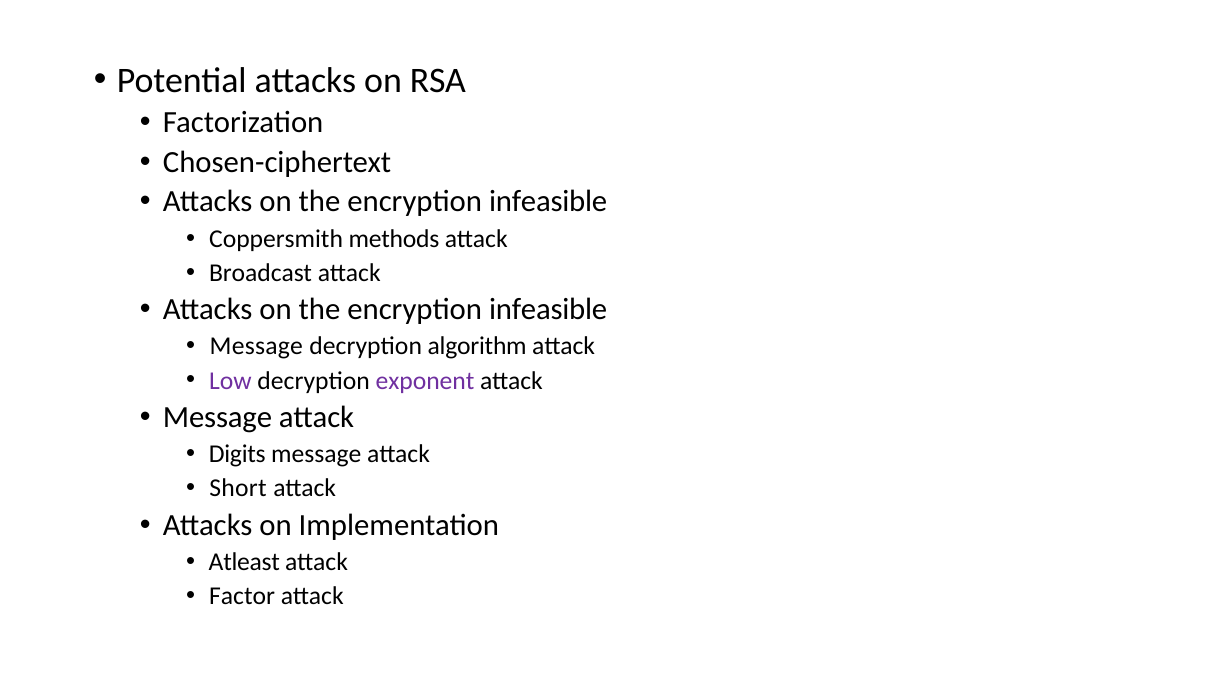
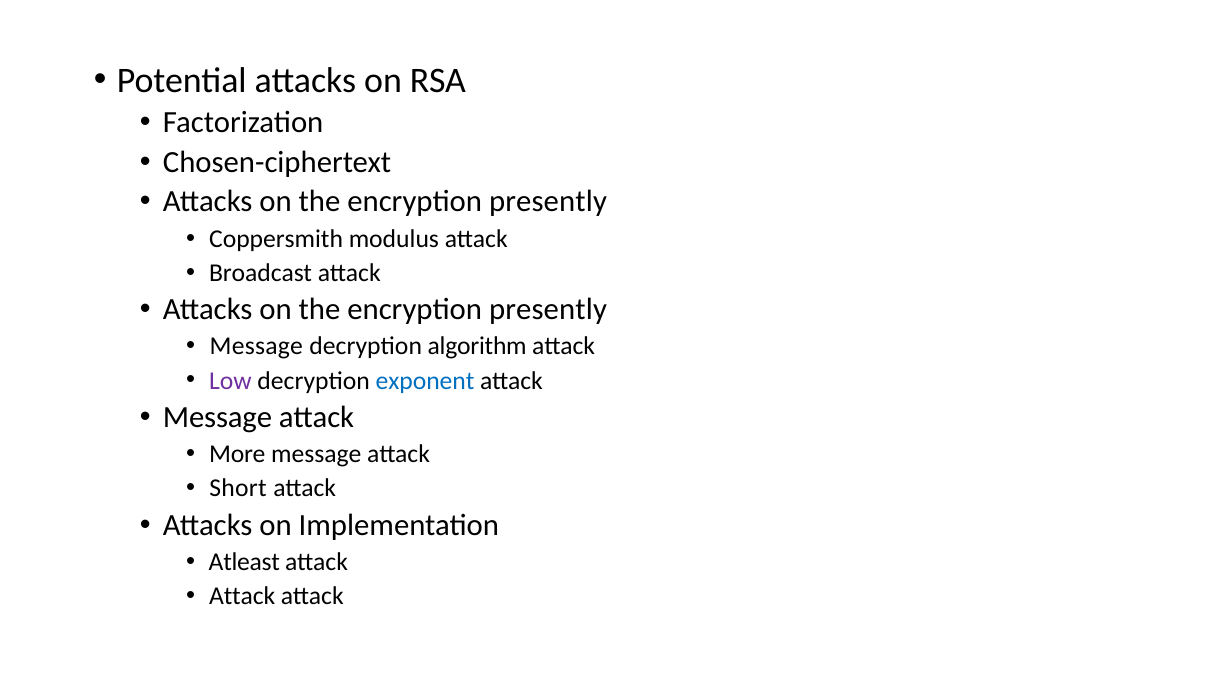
infeasible at (548, 202): infeasible -> presently
methods: methods -> modulus
infeasible at (548, 310): infeasible -> presently
exponent colour: purple -> blue
Digits: Digits -> More
Factor at (242, 596): Factor -> Attack
